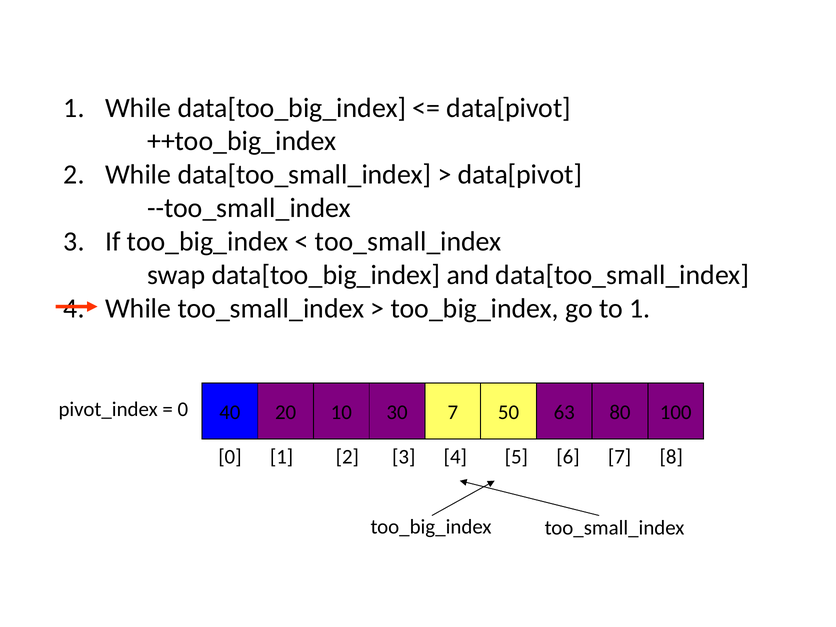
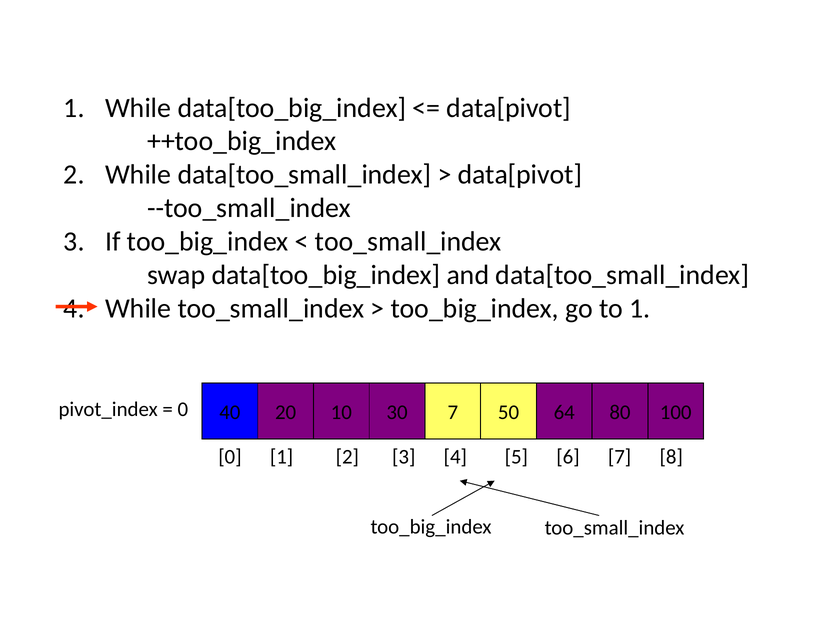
63: 63 -> 64
